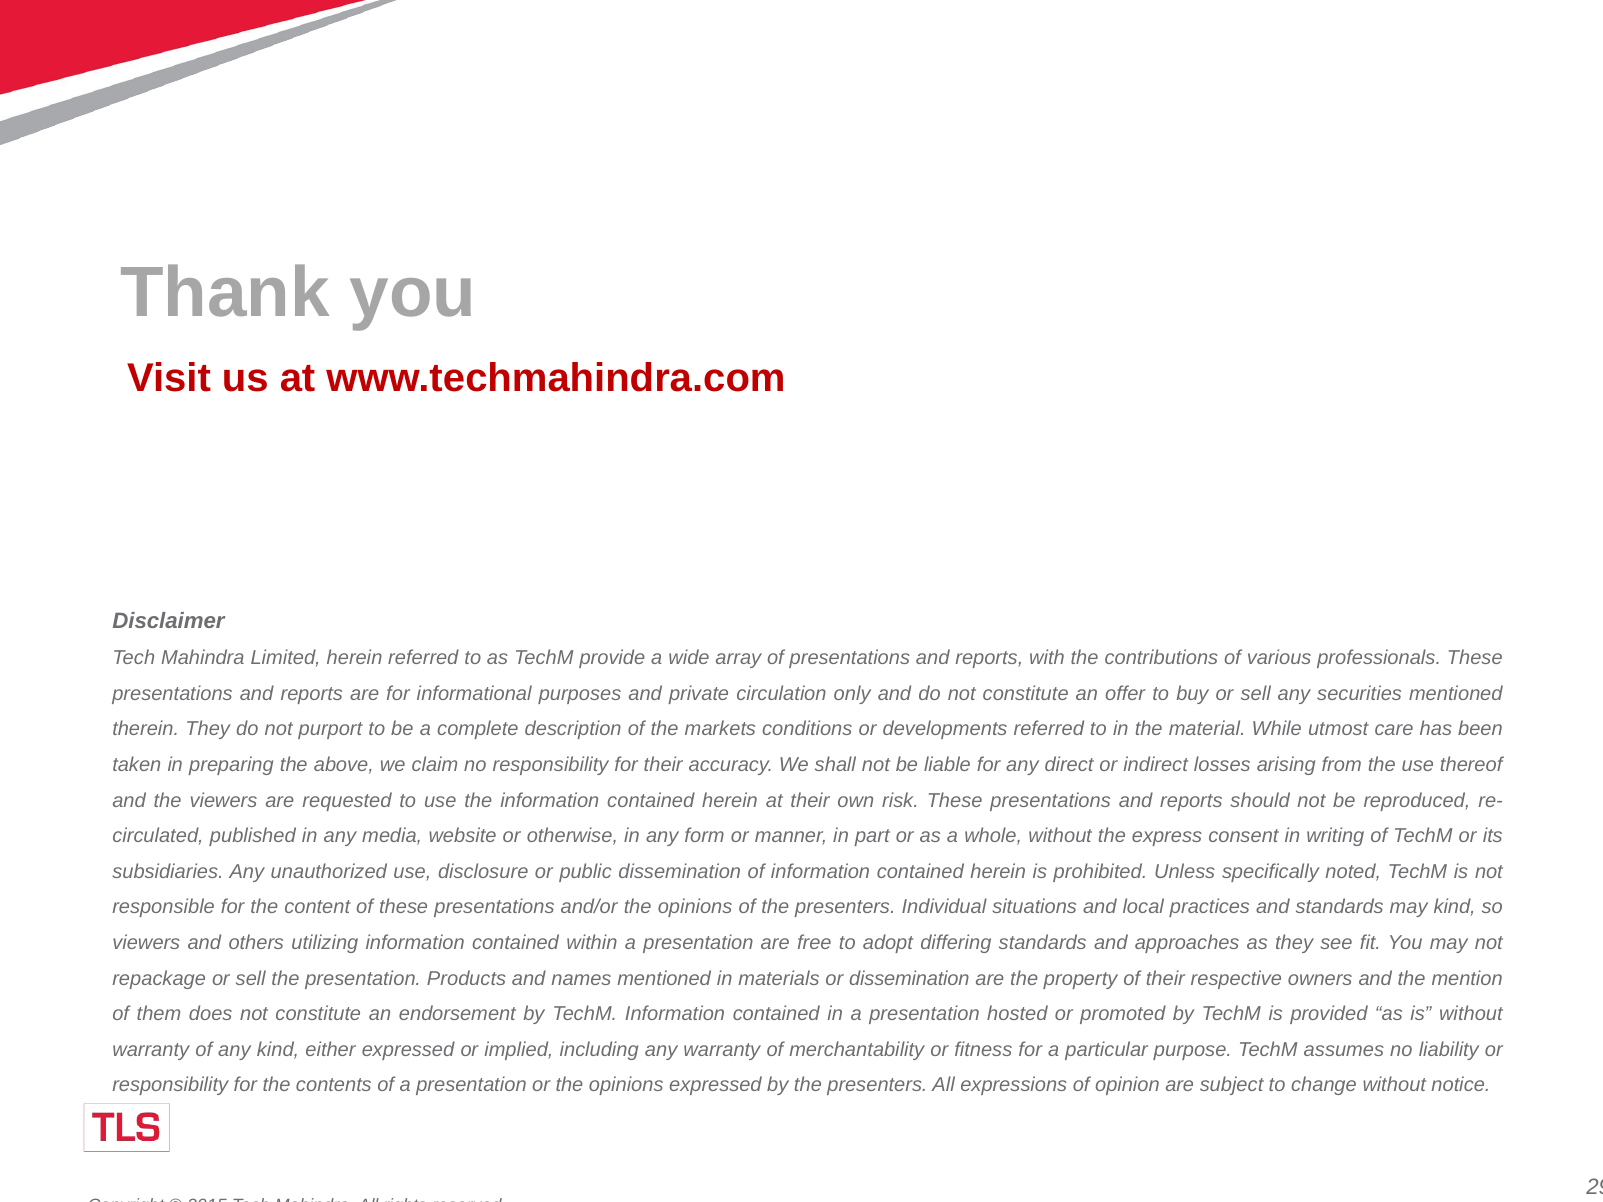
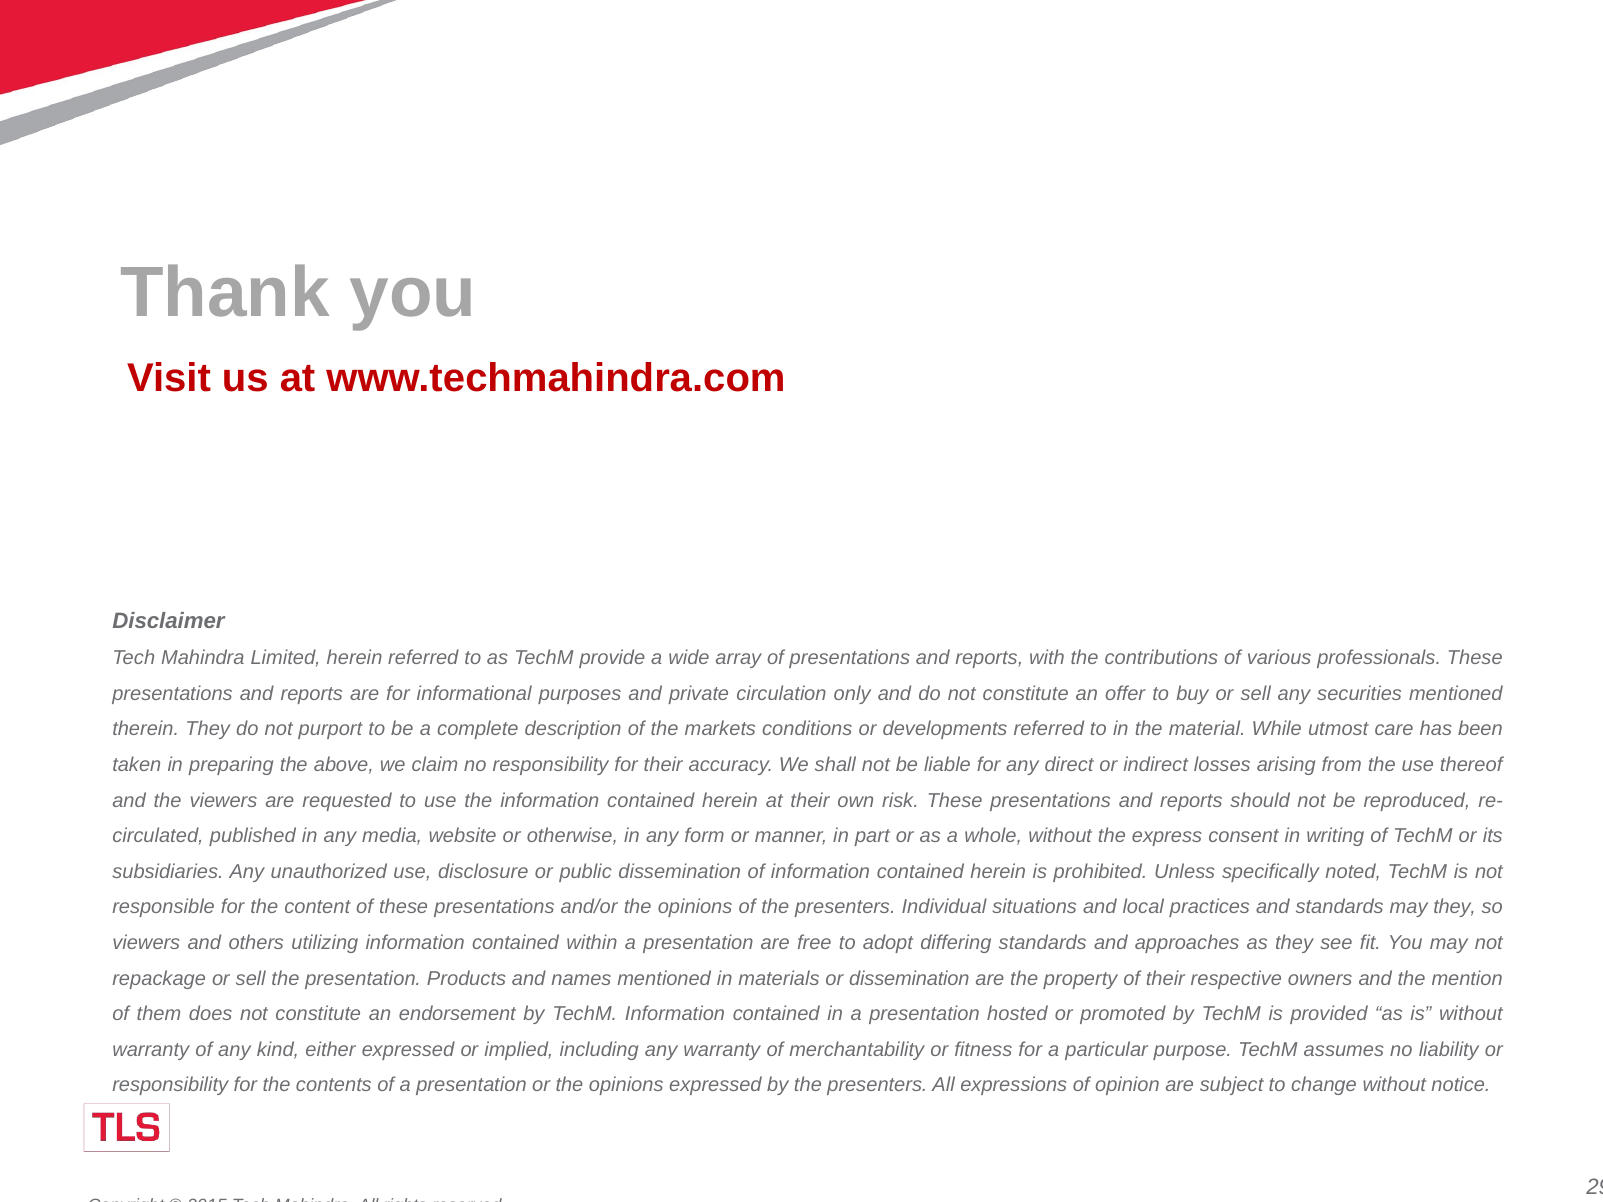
may kind: kind -> they
